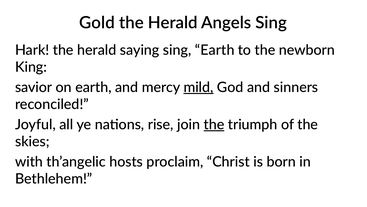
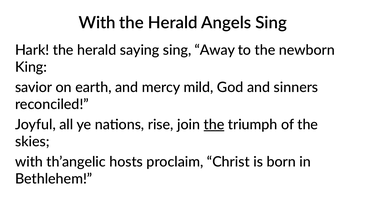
Gold at (97, 23): Gold -> With
sing Earth: Earth -> Away
mild underline: present -> none
